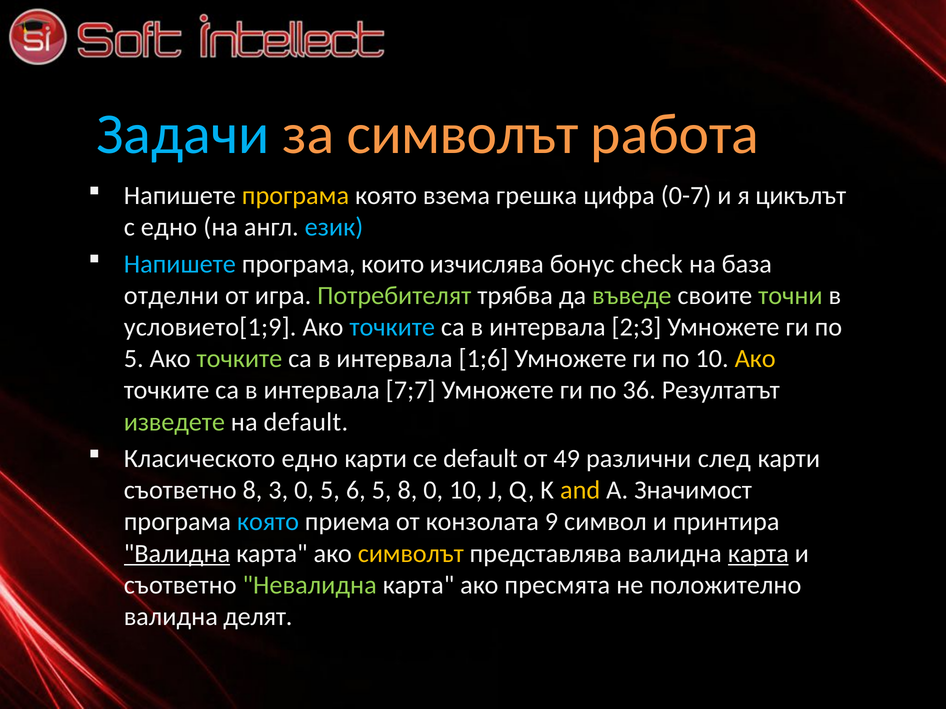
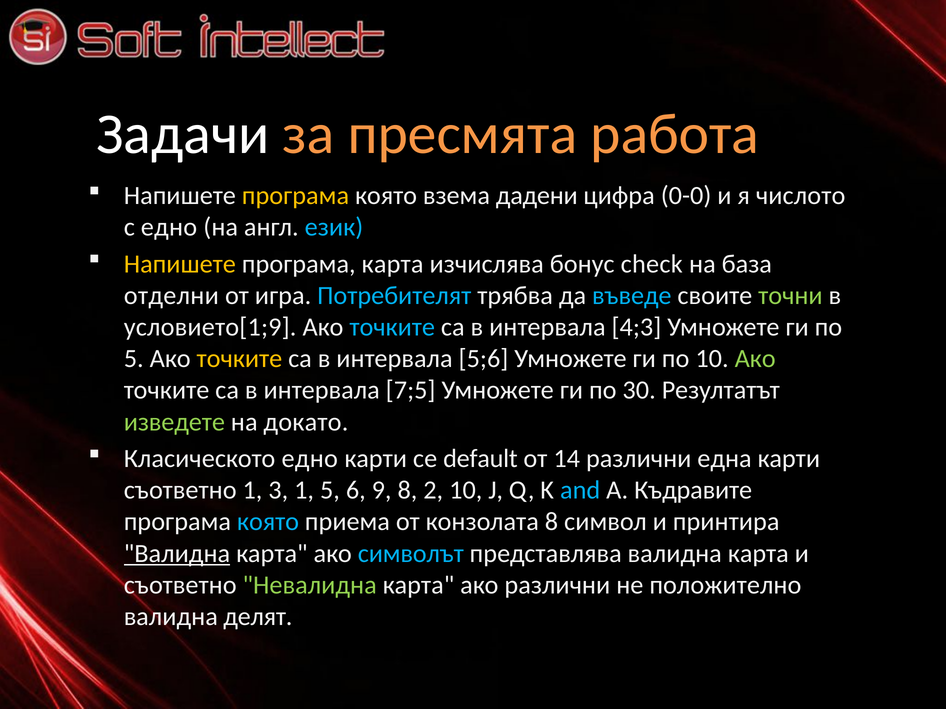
Задачи colour: light blue -> white
за символът: символът -> пресмята
грешка: грешка -> дадени
0-7: 0-7 -> 0-0
цикълът: цикълът -> числото
Напишете at (180, 264) colour: light blue -> yellow
програма които: които -> карта
Потребителят colour: light green -> light blue
въведе colour: light green -> light blue
2;3: 2;3 -> 4;3
точките at (239, 359) colour: light green -> yellow
1;6: 1;6 -> 5;6
Ако at (755, 359) colour: yellow -> light green
7;7: 7;7 -> 7;5
36: 36 -> 30
на default: default -> докато
49: 49 -> 14
след: след -> една
съответно 8: 8 -> 1
3 0: 0 -> 1
6 5: 5 -> 9
8 0: 0 -> 2
and colour: yellow -> light blue
Значимост: Значимост -> Къдравите
конзолата 9: 9 -> 8
символът at (411, 554) colour: yellow -> light blue
карта at (758, 554) underline: present -> none
ако пресмята: пресмята -> различни
